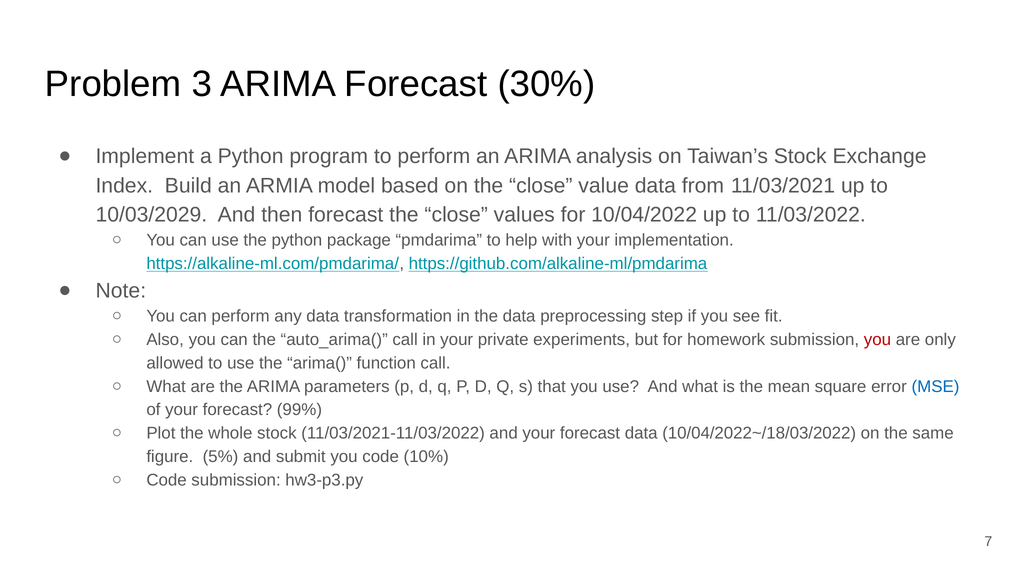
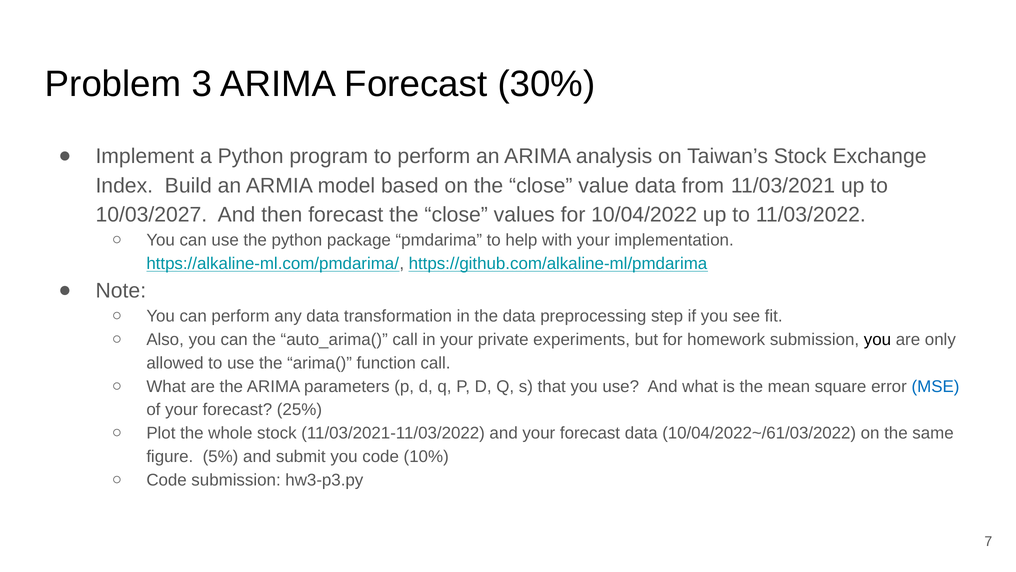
10/03/2029: 10/03/2029 -> 10/03/2027
you at (877, 339) colour: red -> black
99%: 99% -> 25%
10/04/2022~/18/03/2022: 10/04/2022~/18/03/2022 -> 10/04/2022~/61/03/2022
